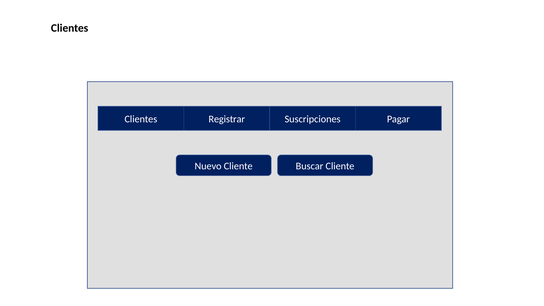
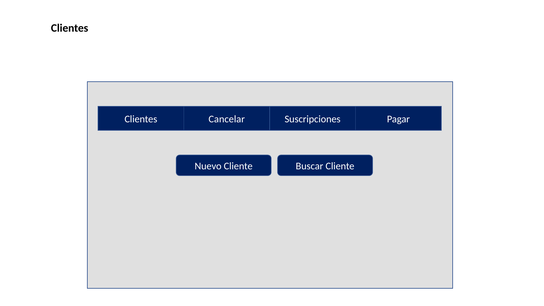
Registrar: Registrar -> Cancelar
